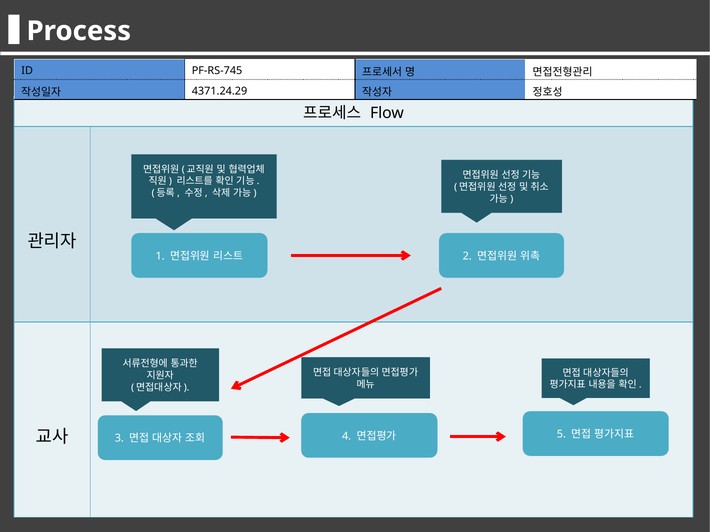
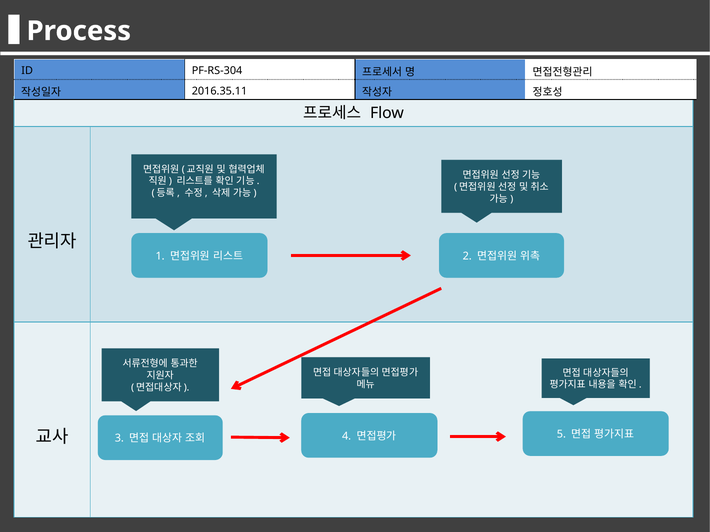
PF-RS-745: PF-RS-745 -> PF-RS-304
4371.24.29: 4371.24.29 -> 2016.35.11
